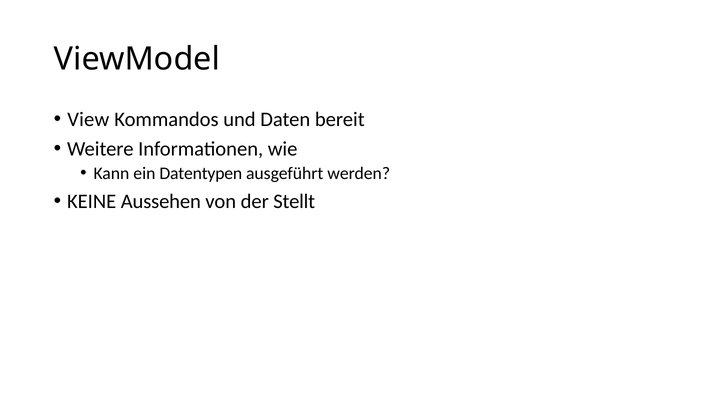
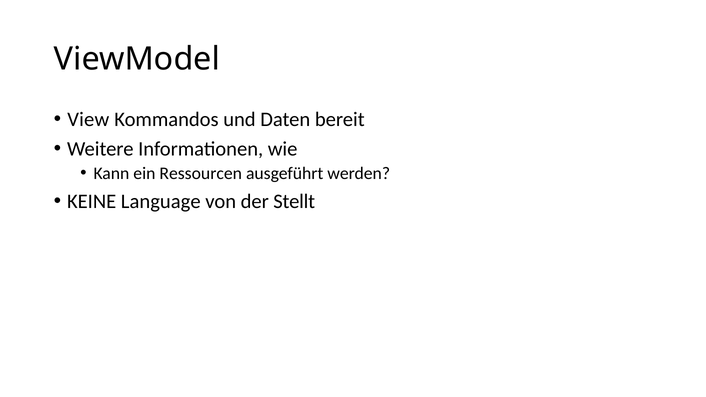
Datentypen: Datentypen -> Ressourcen
Aussehen: Aussehen -> Language
